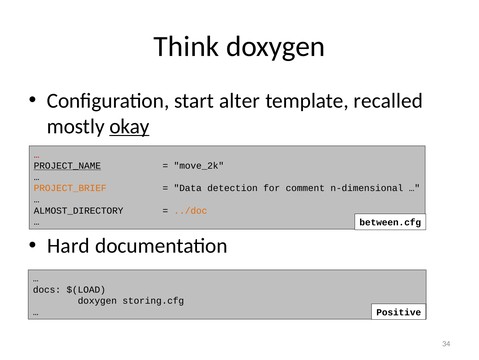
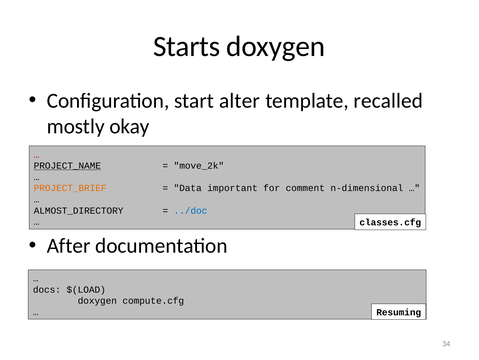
Think: Think -> Starts
okay underline: present -> none
detection: detection -> important
../doc colour: orange -> blue
between.cfg: between.cfg -> classes.cfg
Hard: Hard -> After
storing.cfg: storing.cfg -> compute.cfg
Positive: Positive -> Resuming
